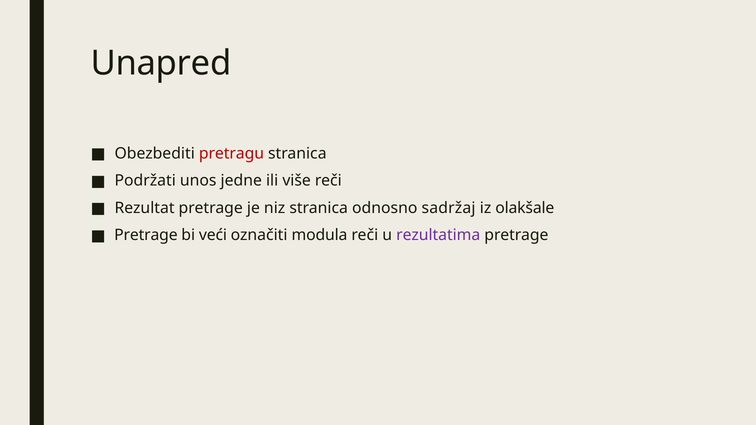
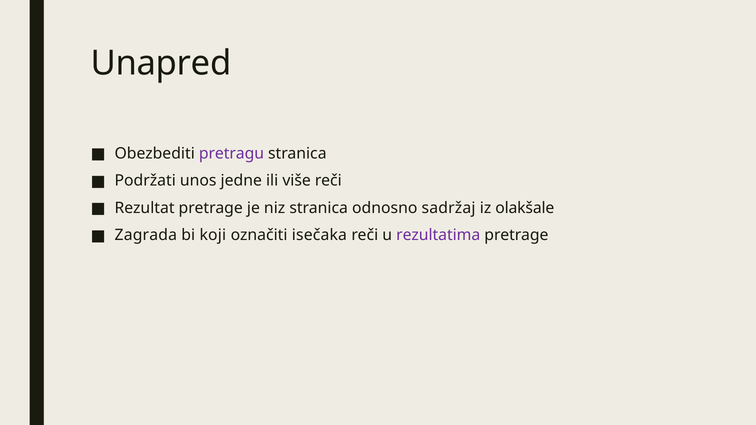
pretragu colour: red -> purple
Pretrage at (146, 235): Pretrage -> Zagrada
veći: veći -> koji
modula: modula -> isečaka
